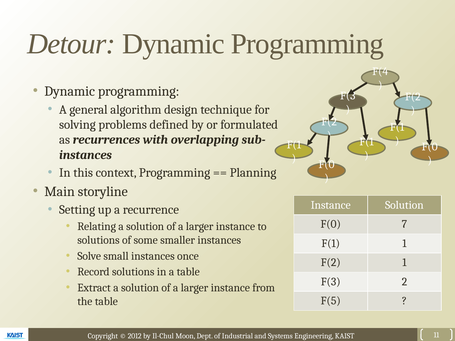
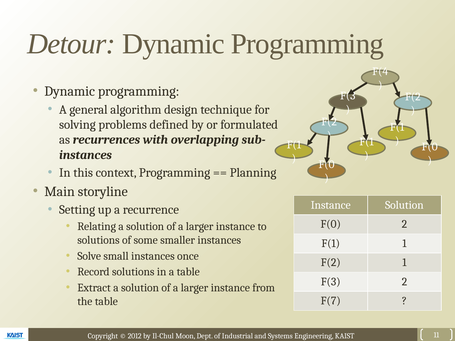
F(0 7: 7 -> 2
F(5: F(5 -> F(7
